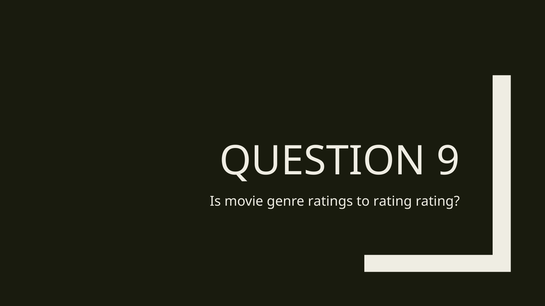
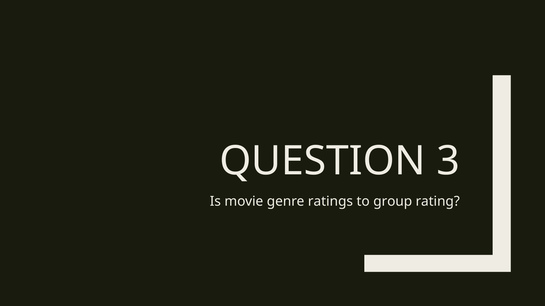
9: 9 -> 3
to rating: rating -> group
